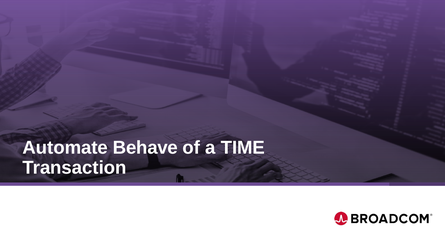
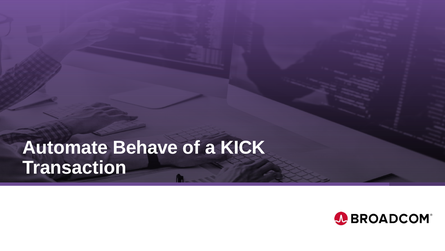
TIME: TIME -> KICK
